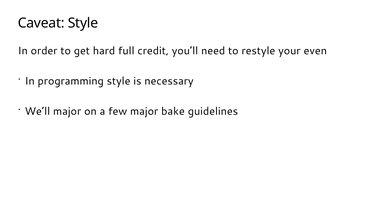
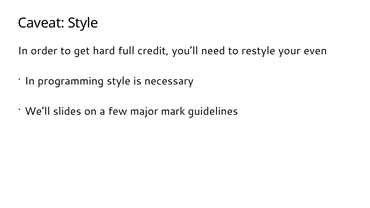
We’ll major: major -> slides
bake: bake -> mark
